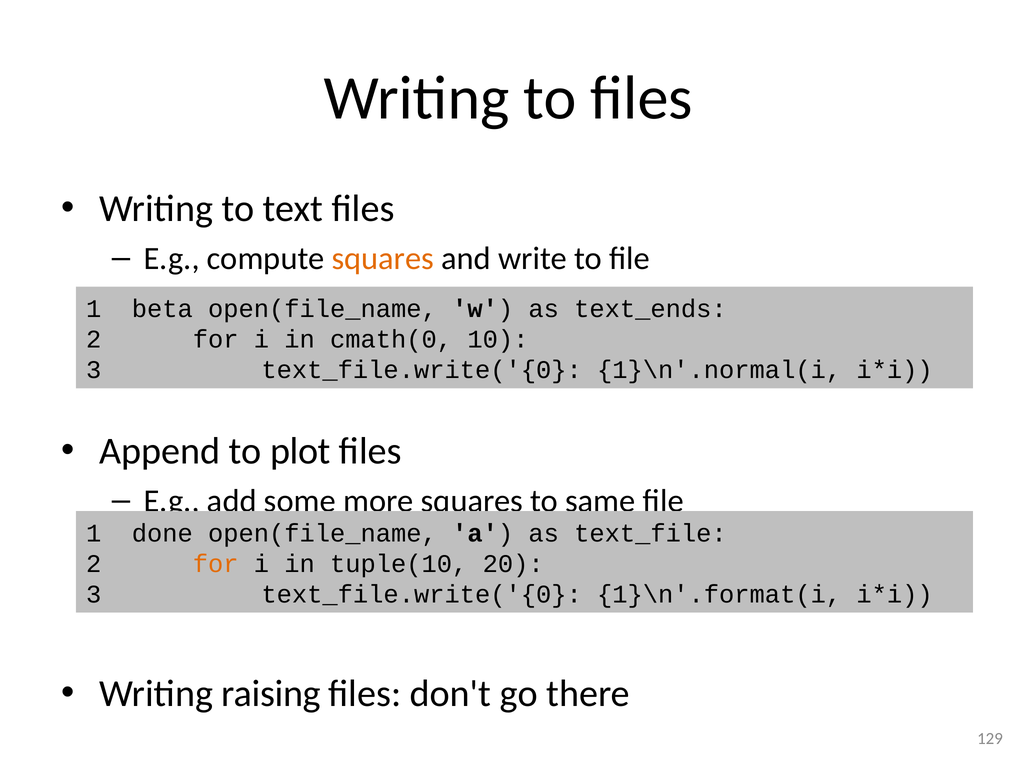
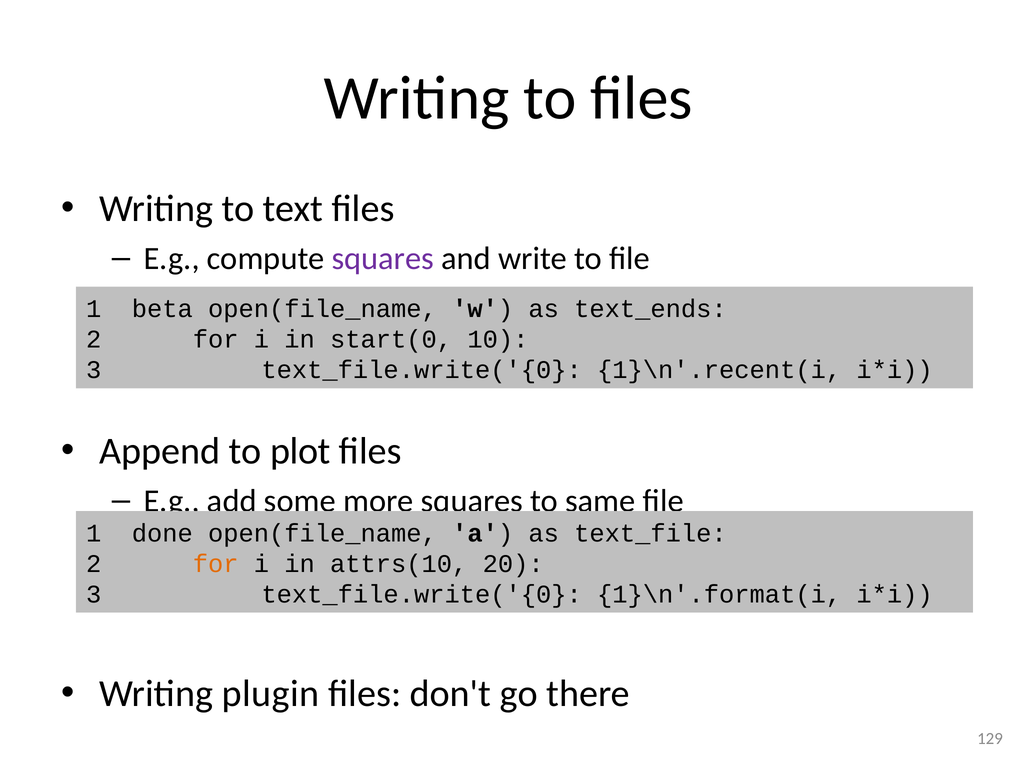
squares at (383, 259) colour: orange -> purple
cmath(0: cmath(0 -> start(0
1}\n'.normal(i: 1}\n'.normal(i -> 1}\n'.recent(i
tuple(10: tuple(10 -> attrs(10
raising: raising -> plugin
